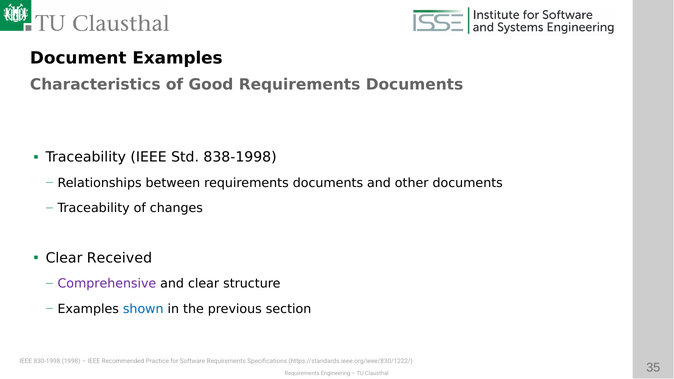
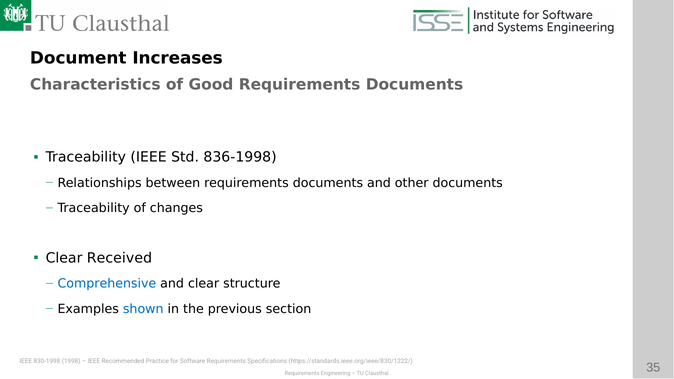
Document Examples: Examples -> Increases
838-1998: 838-1998 -> 836-1998
Comprehensive colour: purple -> blue
